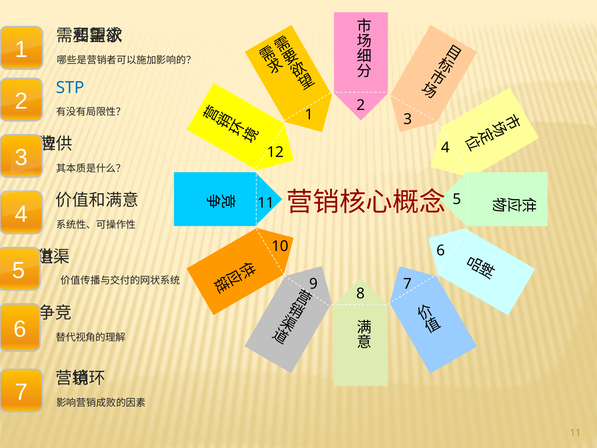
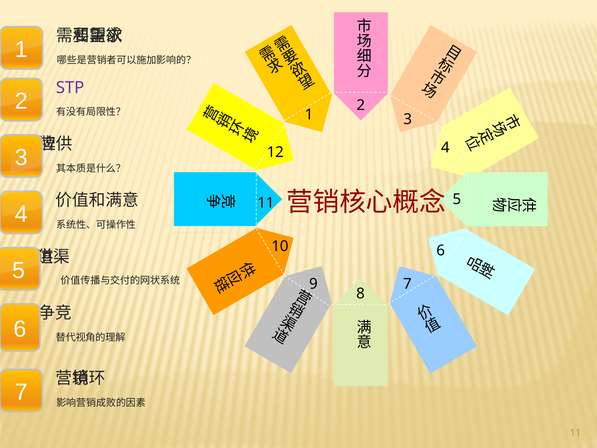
STP colour: blue -> purple
